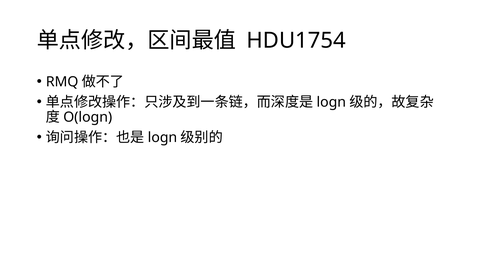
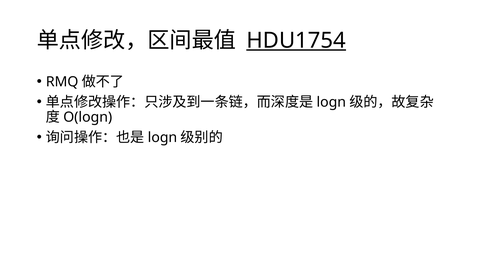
HDU1754 underline: none -> present
